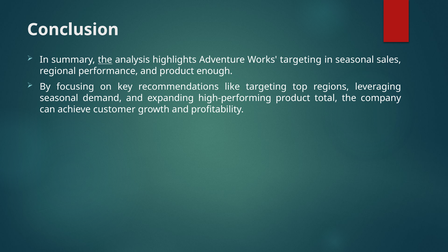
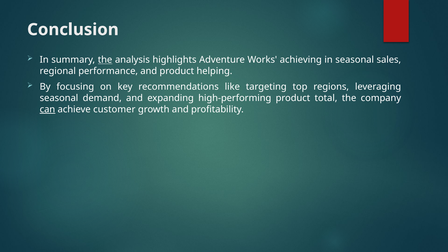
Works targeting: targeting -> achieving
enough: enough -> helping
can underline: none -> present
